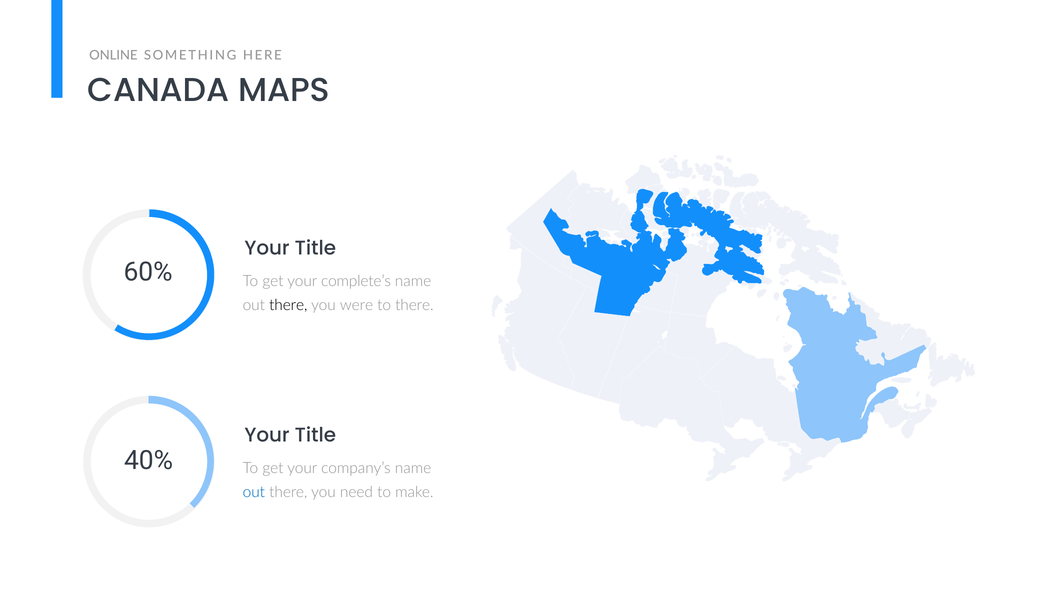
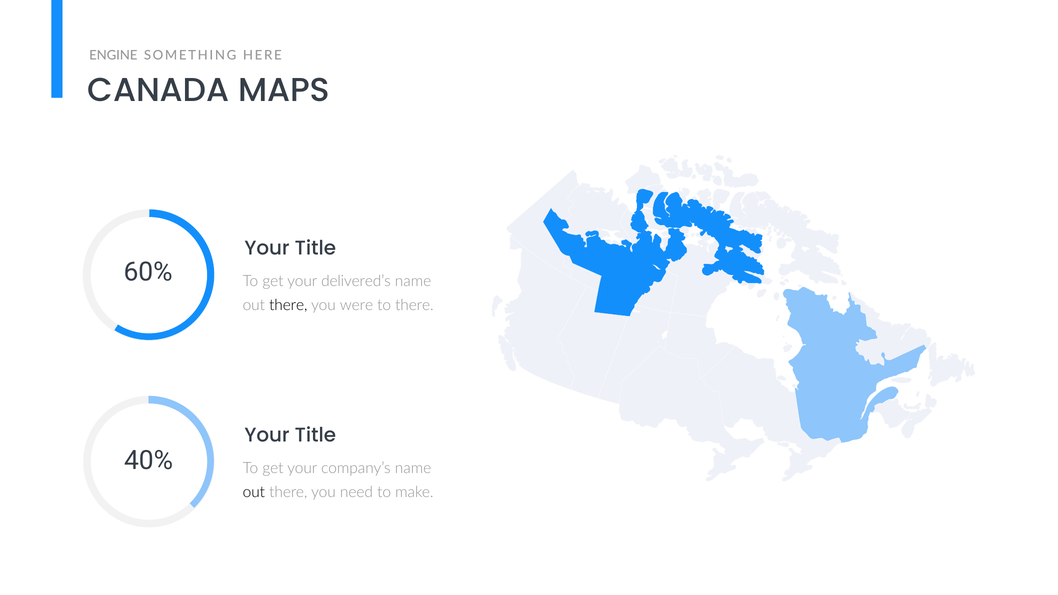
ONLINE: ONLINE -> ENGINE
complete’s: complete’s -> delivered’s
out at (254, 492) colour: blue -> black
